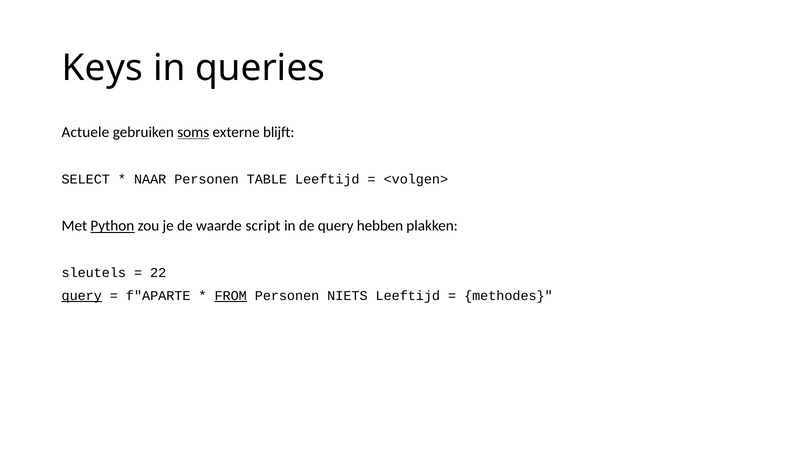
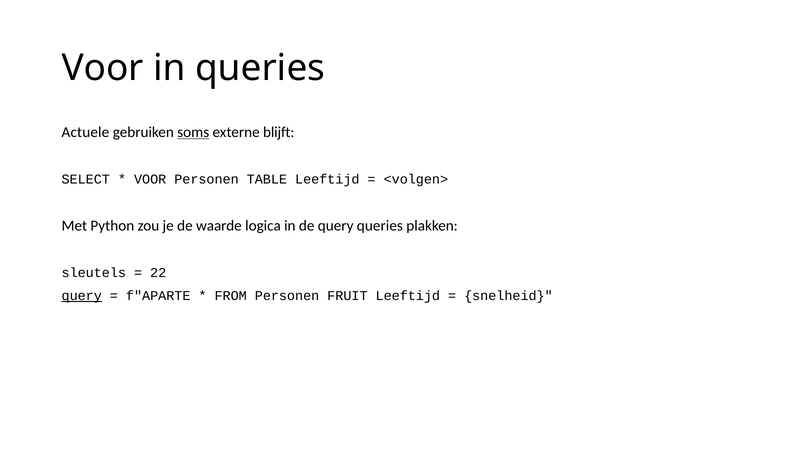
Keys at (102, 68): Keys -> Voor
NAAR at (150, 179): NAAR -> VOOR
Python underline: present -> none
script: script -> logica
query hebben: hebben -> queries
FROM underline: present -> none
NIETS: NIETS -> FRUIT
methodes: methodes -> snelheid
